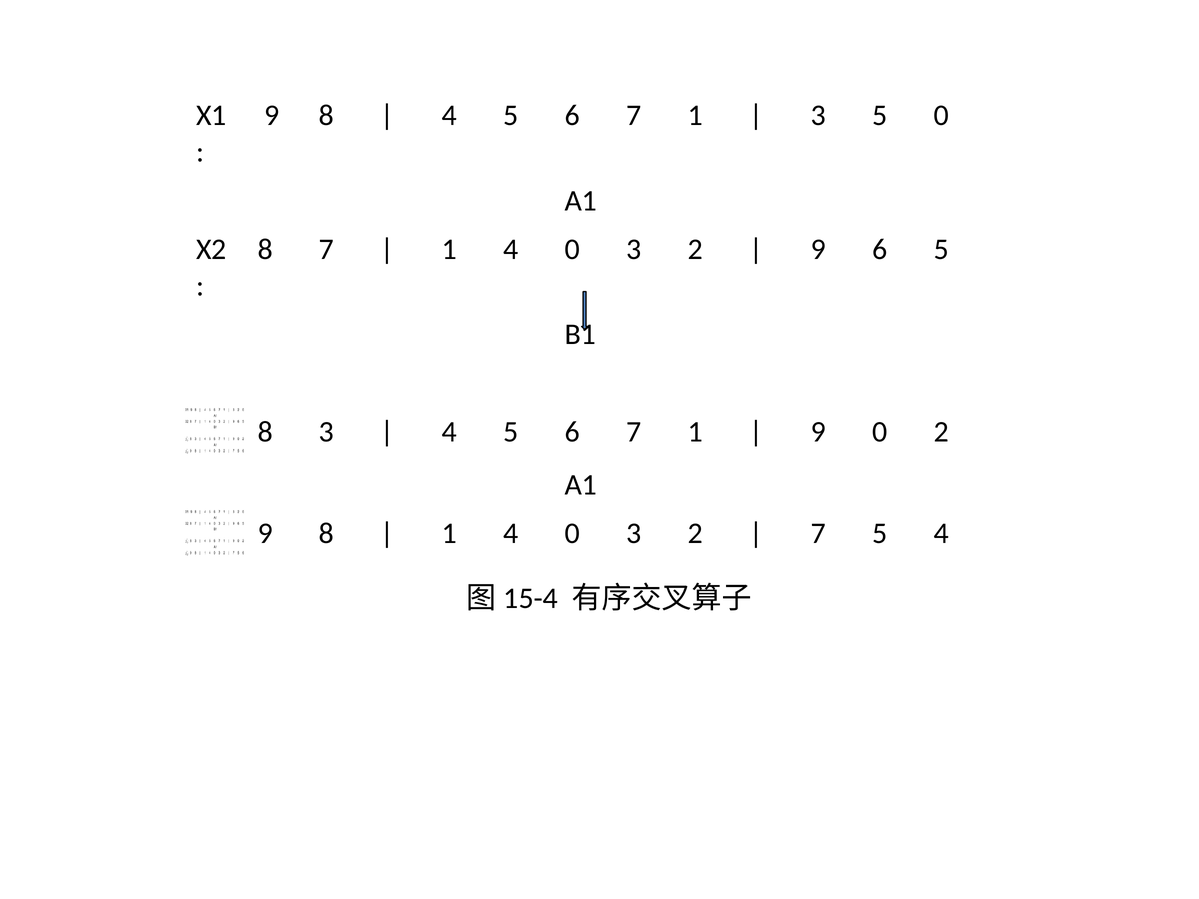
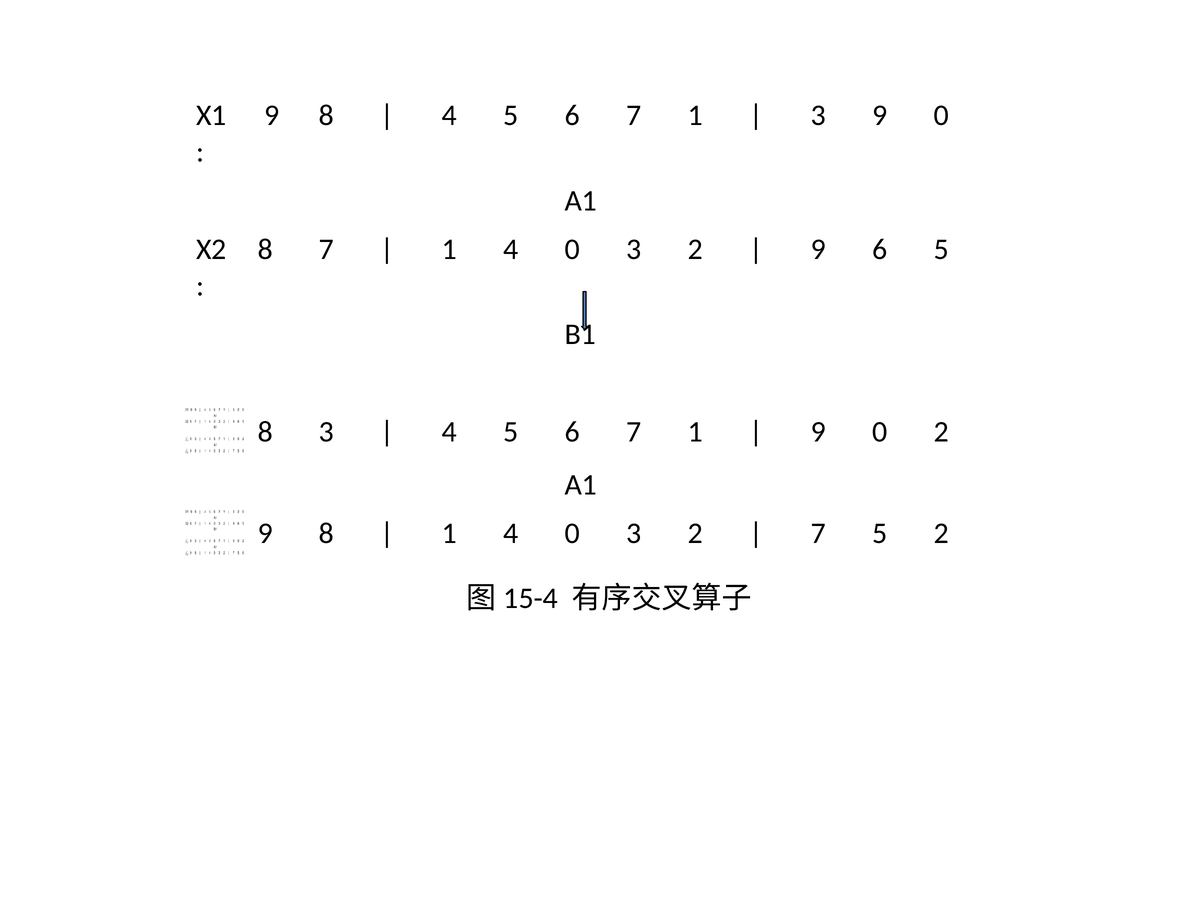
3 5: 5 -> 9
5 4: 4 -> 2
